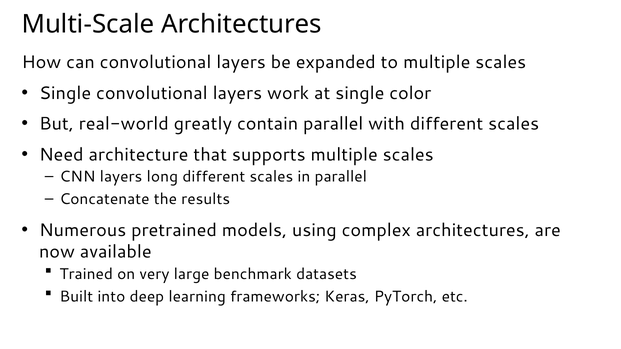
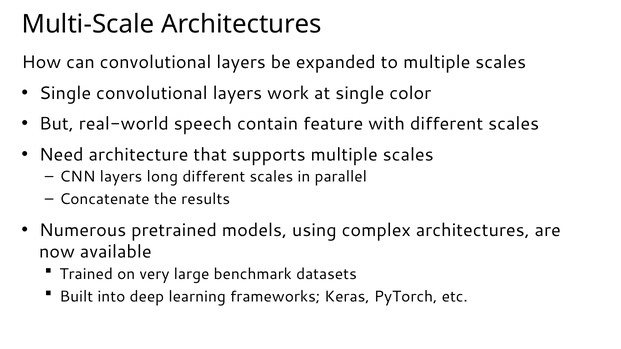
greatly: greatly -> speech
contain parallel: parallel -> feature
